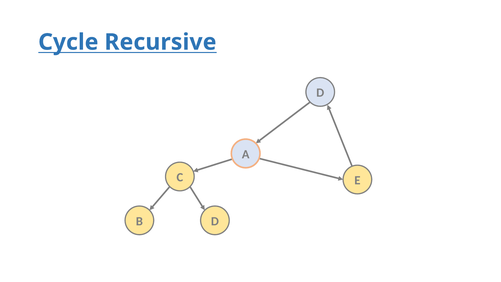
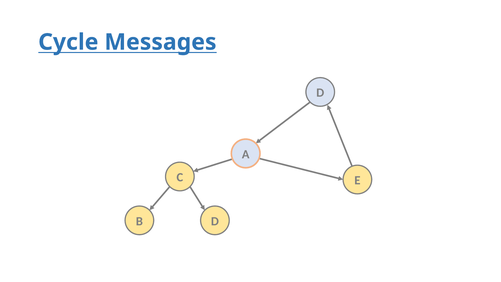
Recursive: Recursive -> Messages
